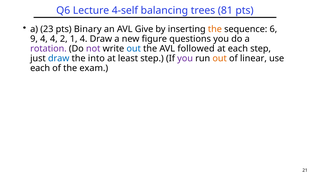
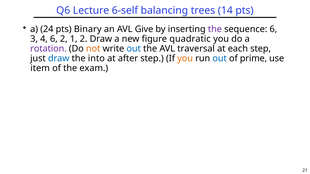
4-self: 4-self -> 6-self
81: 81 -> 14
23: 23 -> 24
the at (215, 29) colour: orange -> purple
9: 9 -> 3
4 4: 4 -> 6
1 4: 4 -> 2
questions: questions -> quadratic
not colour: purple -> orange
followed: followed -> traversal
least: least -> after
you at (185, 59) colour: purple -> orange
out at (220, 59) colour: orange -> blue
linear: linear -> prime
each at (40, 68): each -> item
